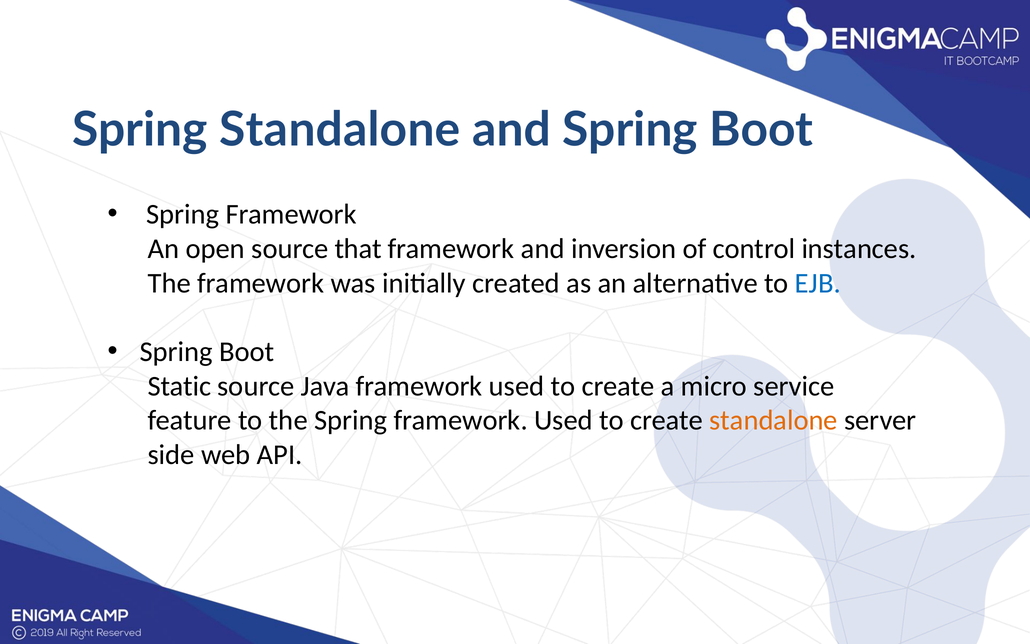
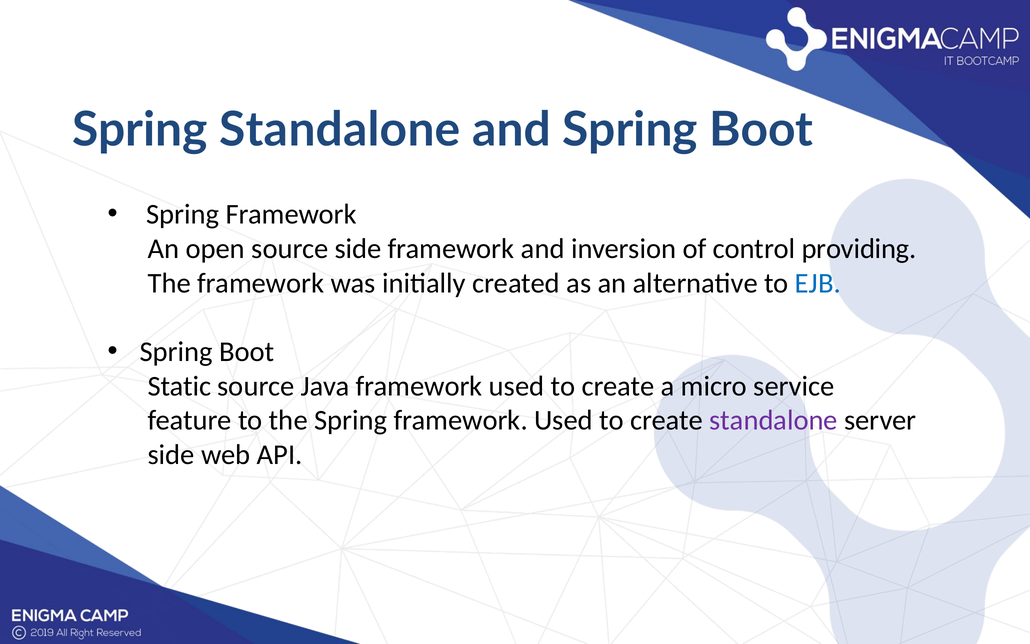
source that: that -> side
instances: instances -> providing
standalone at (774, 420) colour: orange -> purple
